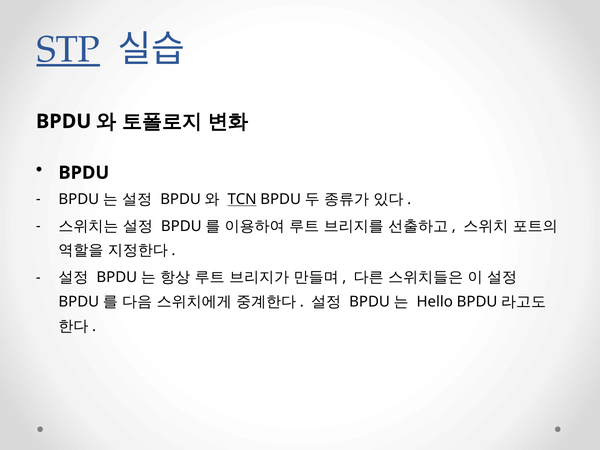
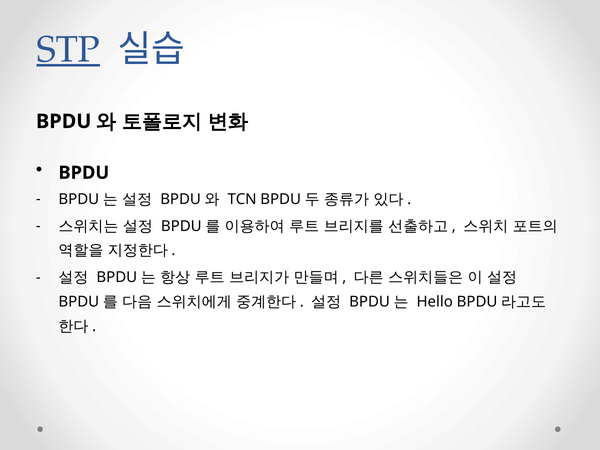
TCN underline: present -> none
